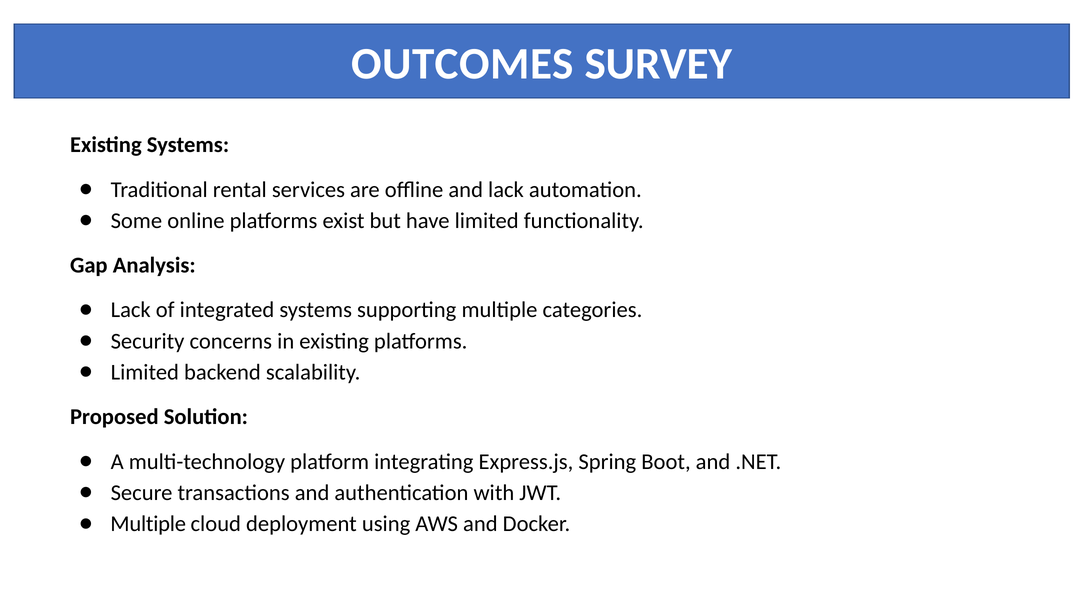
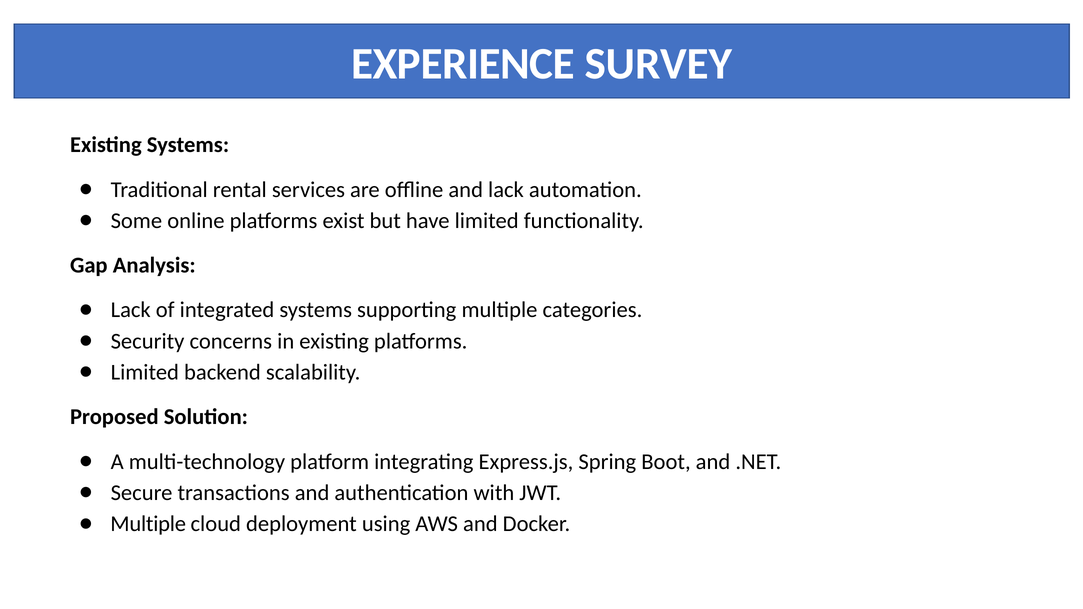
OUTCOMES: OUTCOMES -> EXPERIENCE
